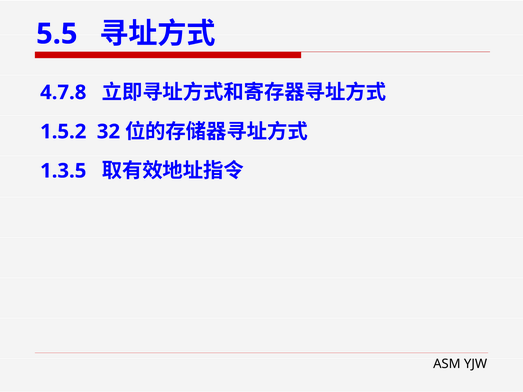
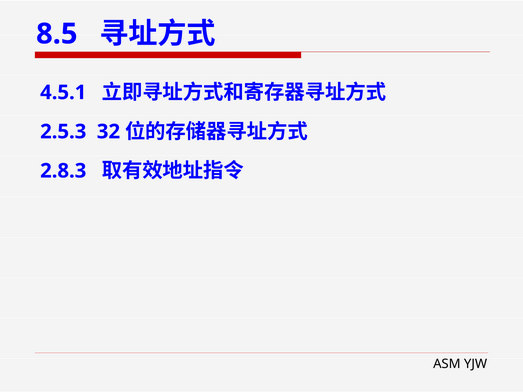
5.5: 5.5 -> 8.5
4.7.8: 4.7.8 -> 4.5.1
1.5.2: 1.5.2 -> 2.5.3
1.3.5: 1.3.5 -> 2.8.3
